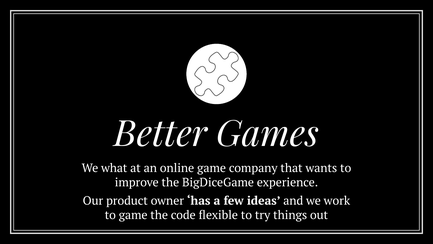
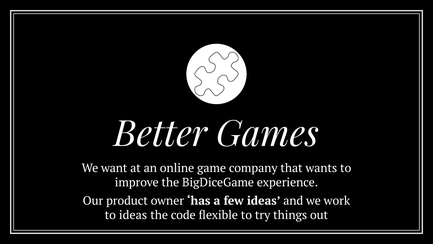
what: what -> want
to game: game -> ideas
